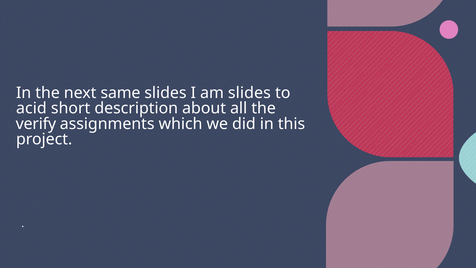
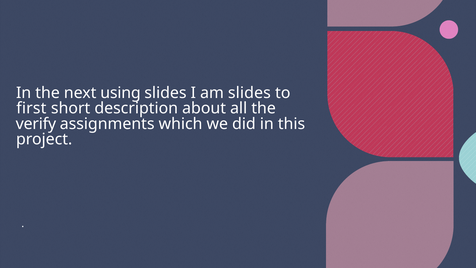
same: same -> using
acid: acid -> first
